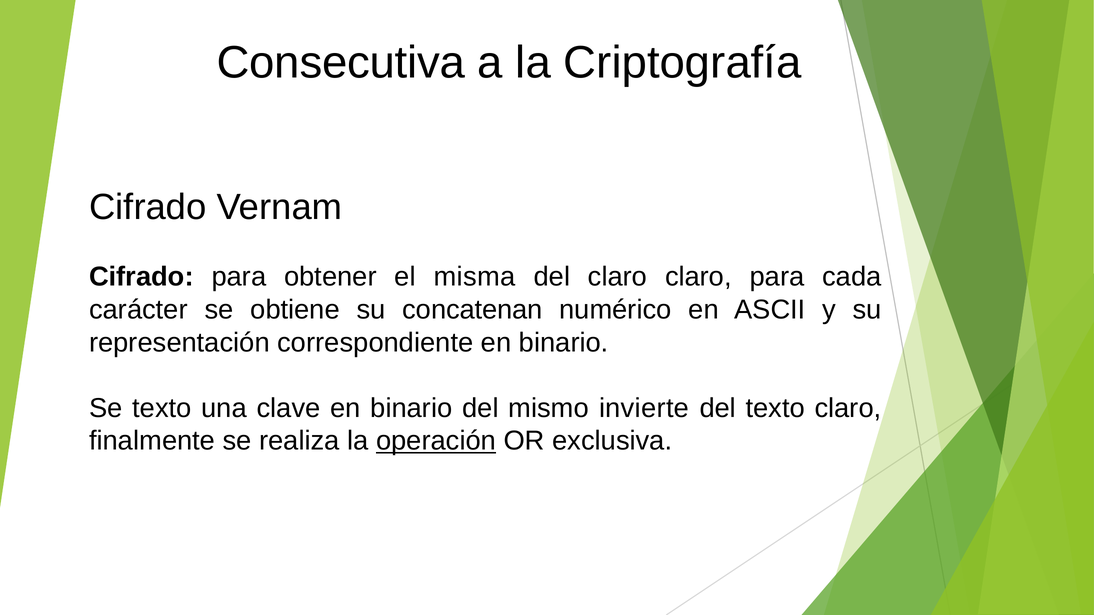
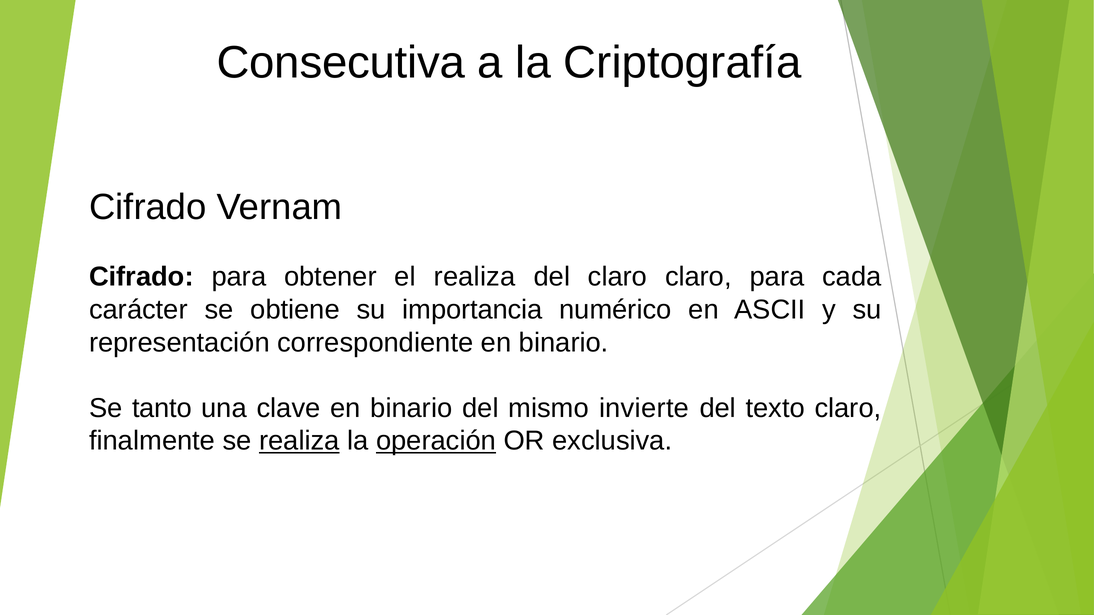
el misma: misma -> realiza
concatenan: concatenan -> importancia
Se texto: texto -> tanto
realiza at (299, 441) underline: none -> present
